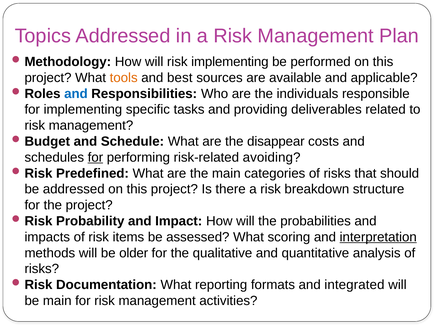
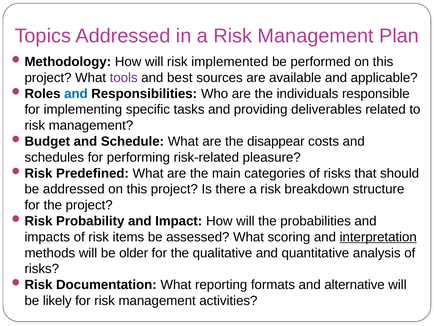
risk implementing: implementing -> implemented
tools colour: orange -> purple
for at (95, 157) underline: present -> none
avoiding: avoiding -> pleasure
integrated: integrated -> alternative
be main: main -> likely
